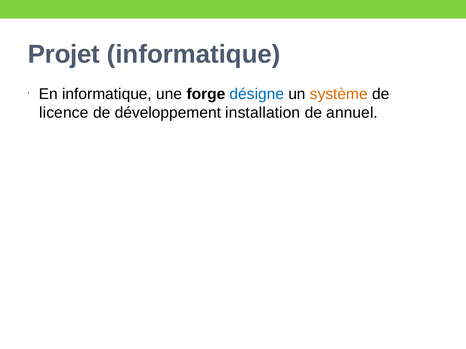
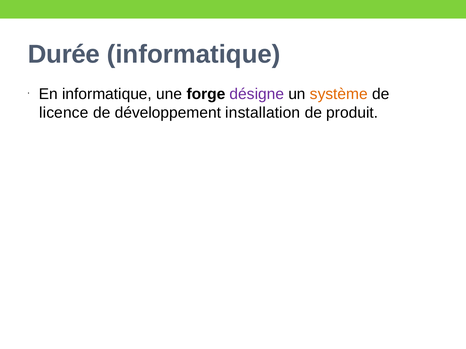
Projet: Projet -> Durée
désigne colour: blue -> purple
annuel: annuel -> produit
